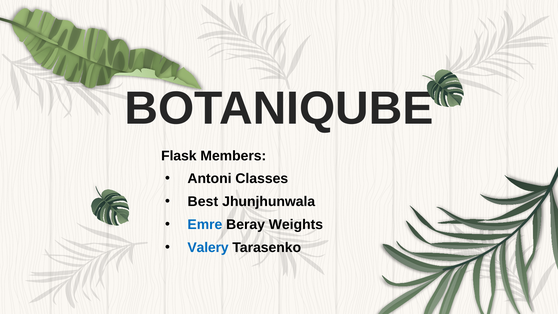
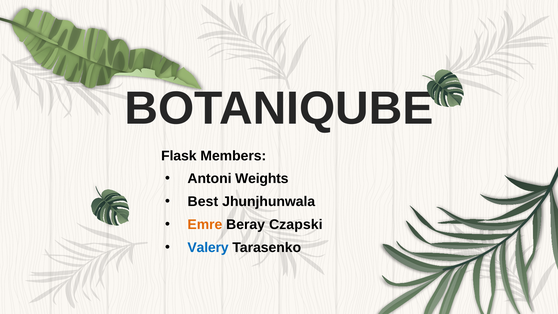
Classes: Classes -> Weights
Emre colour: blue -> orange
Weights: Weights -> Czapski
